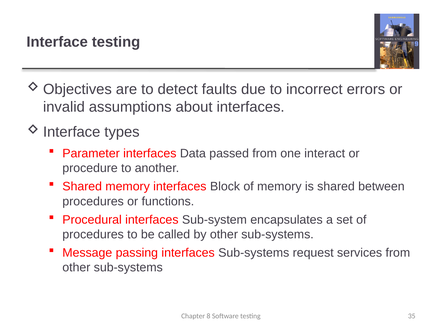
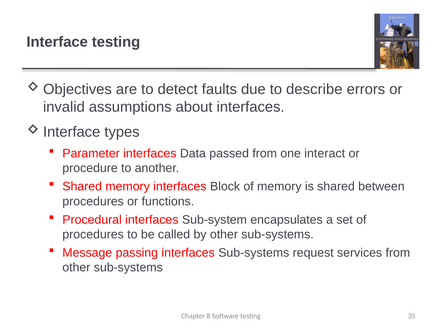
incorrect: incorrect -> describe
